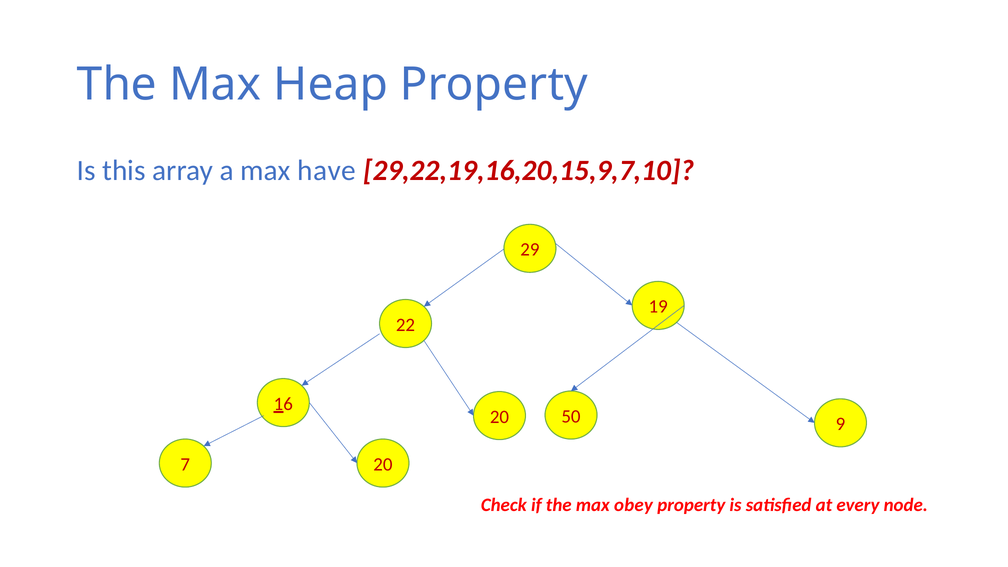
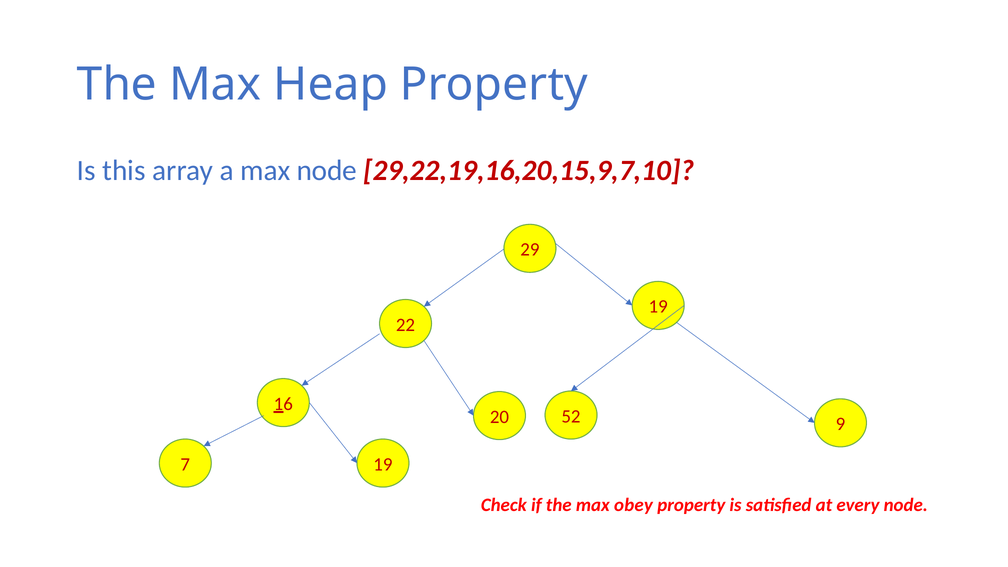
max have: have -> node
50: 50 -> 52
7 20: 20 -> 19
